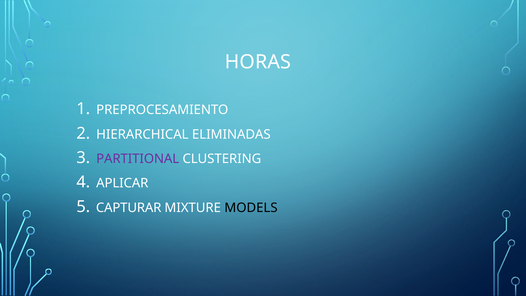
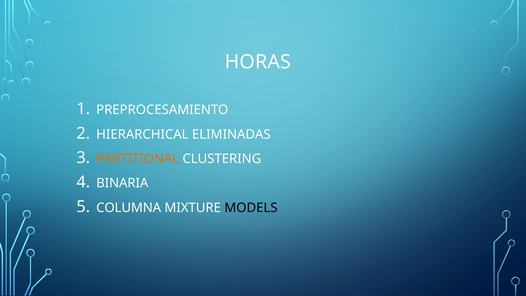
PARTITIONAL colour: purple -> orange
APLICAR: APLICAR -> BINARIA
CAPTURAR: CAPTURAR -> COLUMNA
